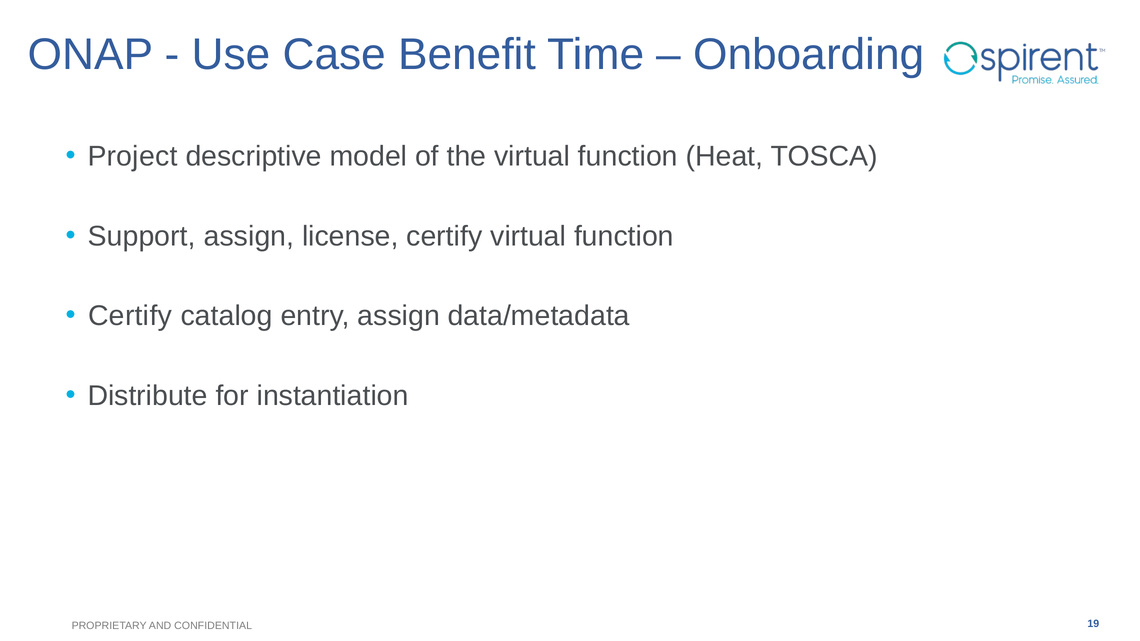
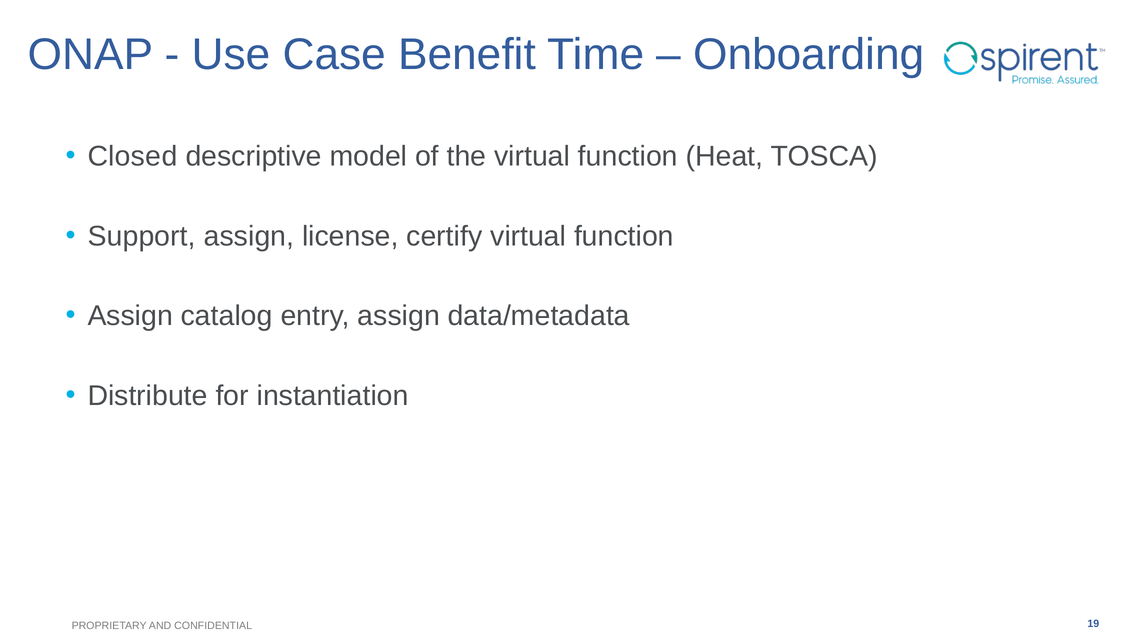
Project: Project -> Closed
Certify at (130, 316): Certify -> Assign
